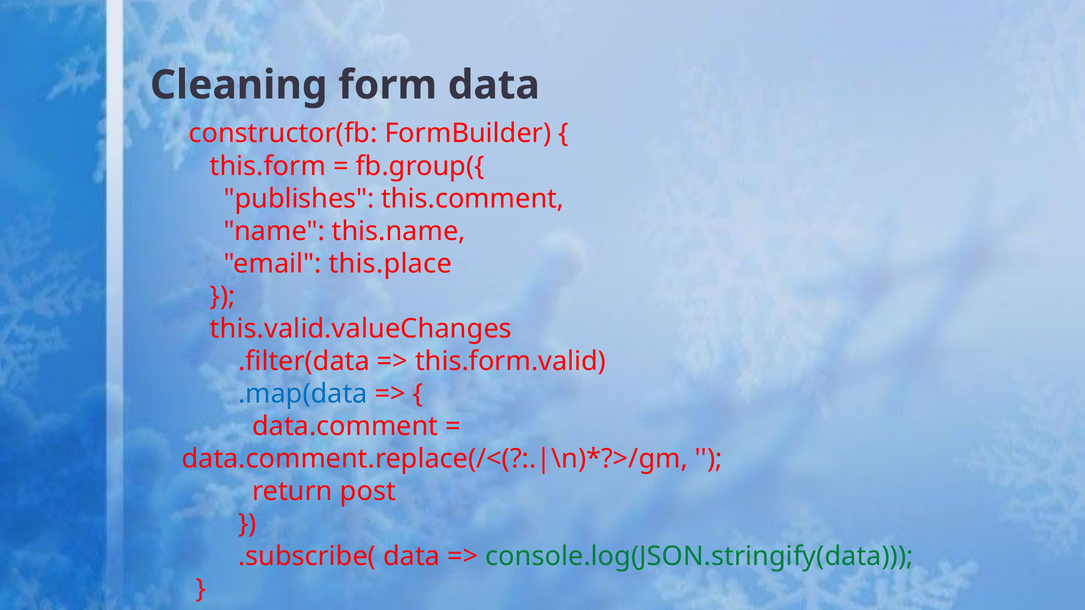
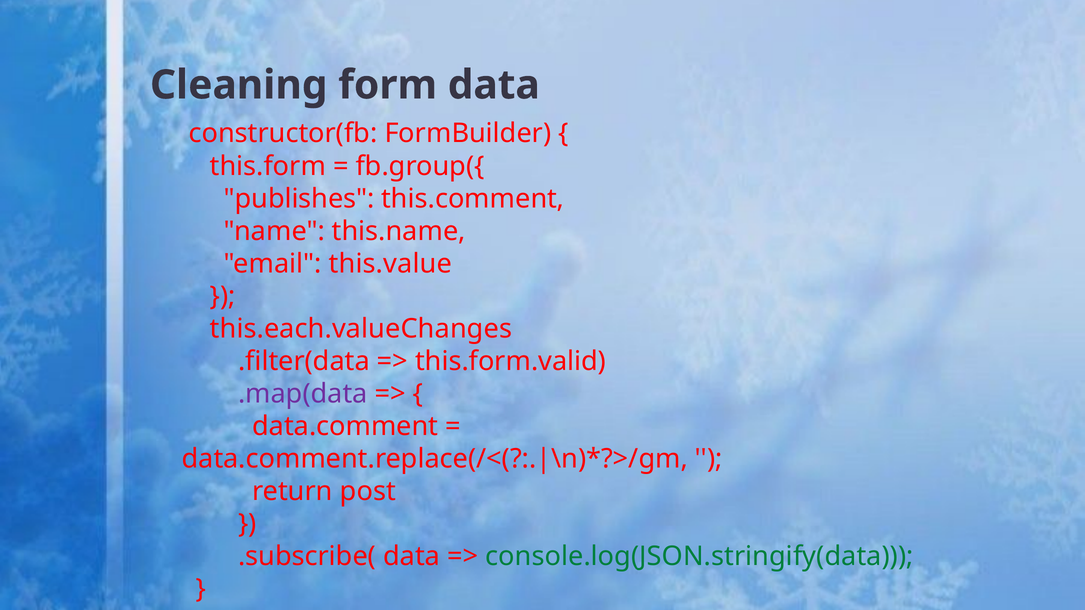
this.place: this.place -> this.value
this.valid.valueChanges: this.valid.valueChanges -> this.each.valueChanges
.map(data colour: blue -> purple
